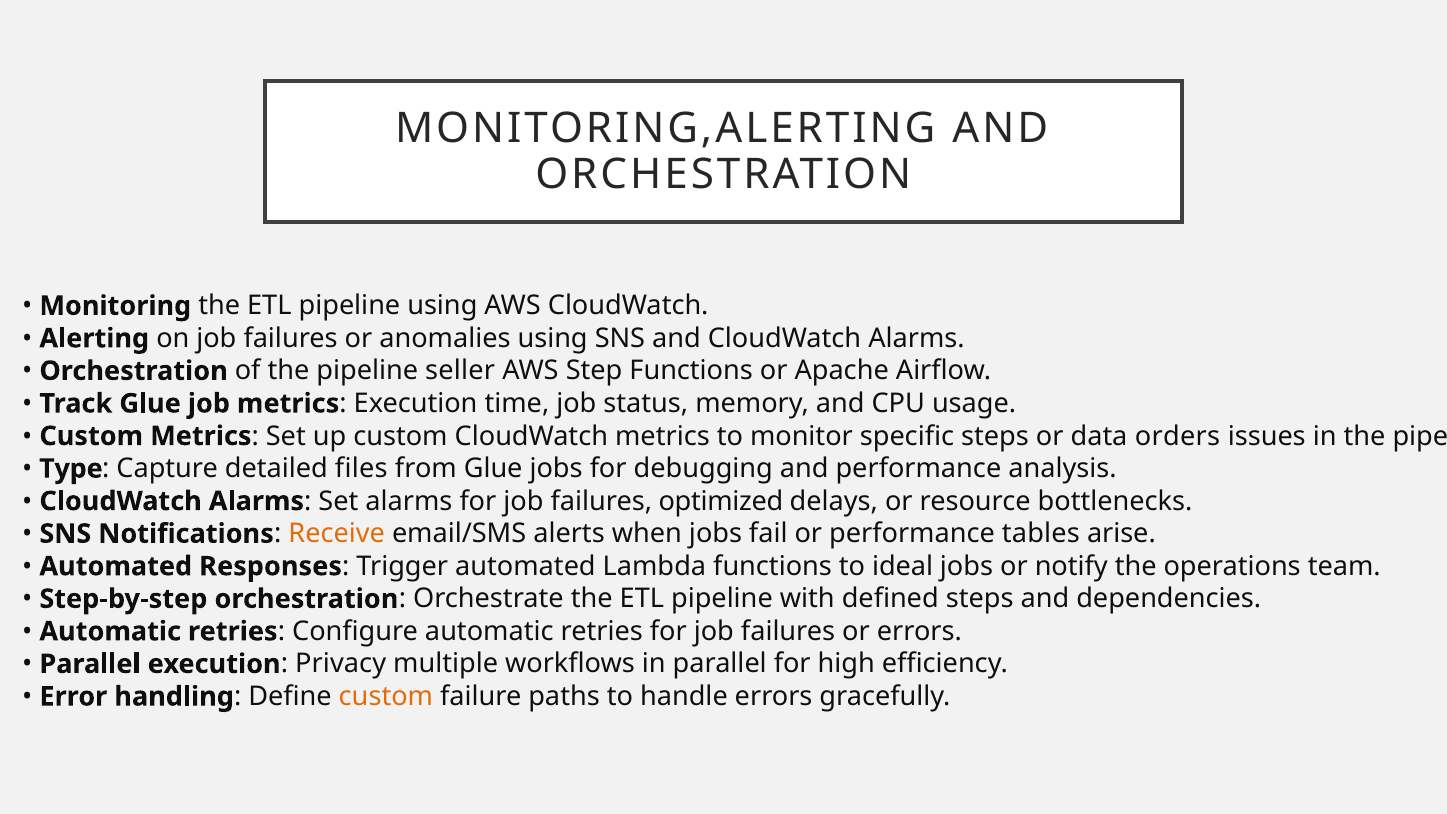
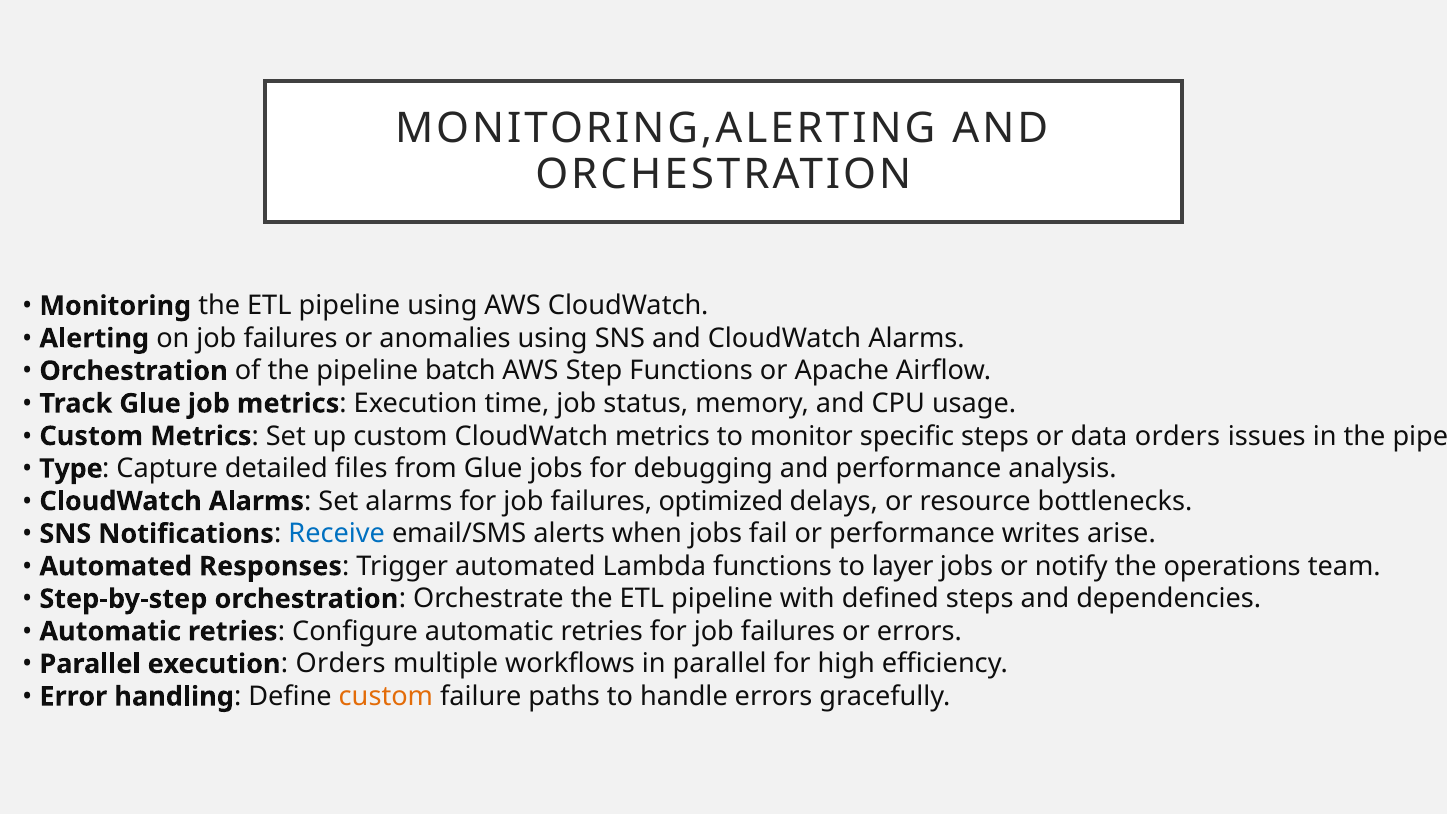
seller: seller -> batch
Receive colour: orange -> blue
tables: tables -> writes
ideal: ideal -> layer
Privacy at (341, 664): Privacy -> Orders
